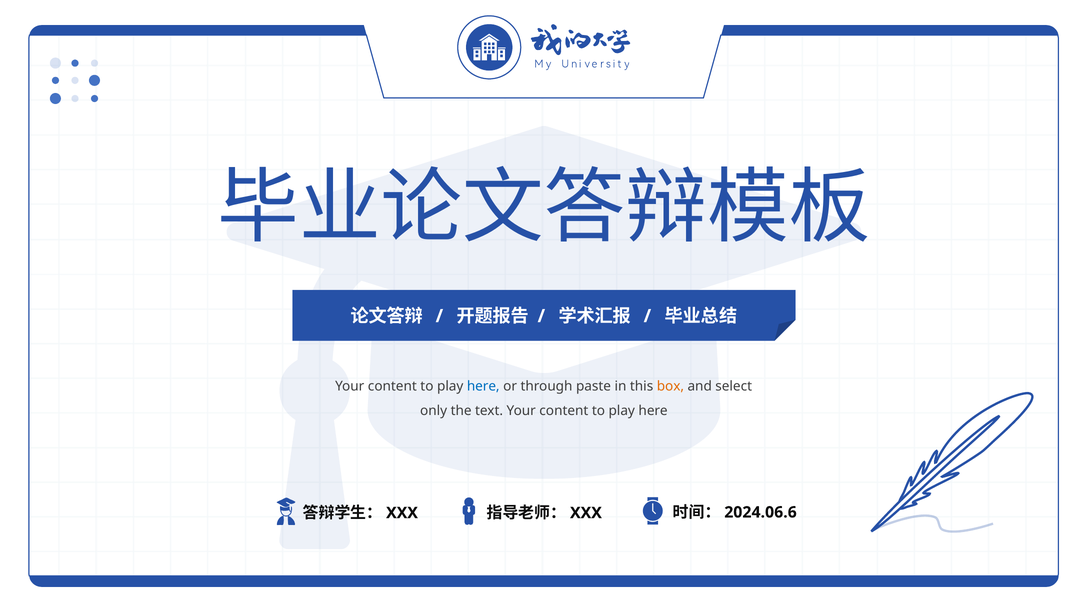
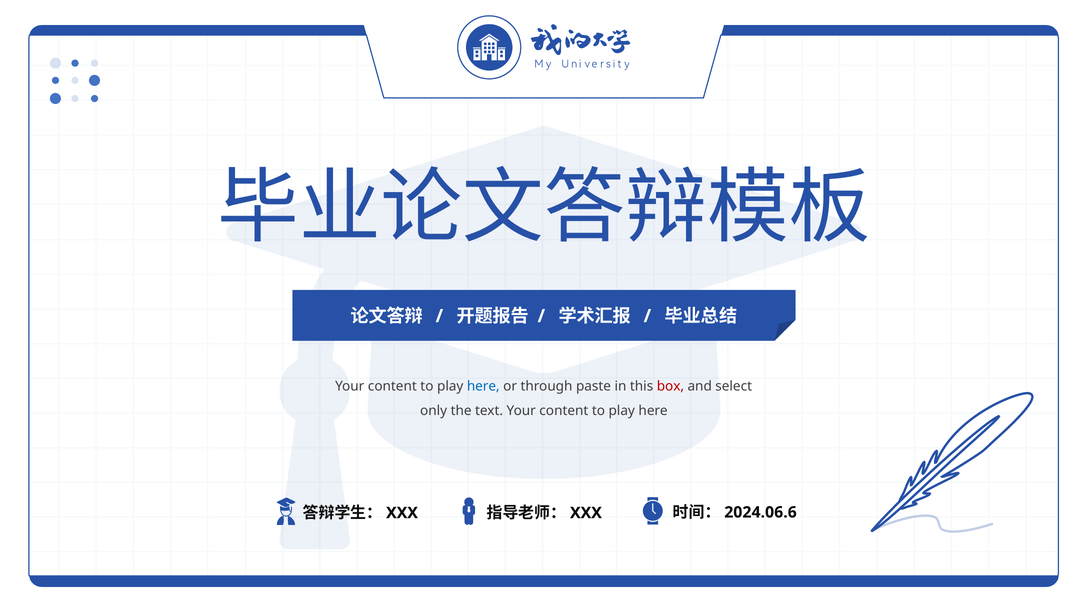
box colour: orange -> red
